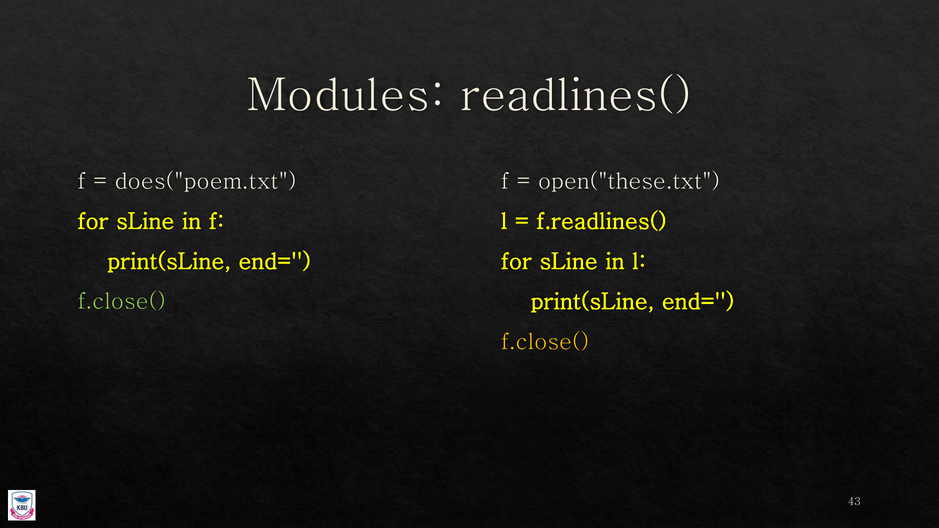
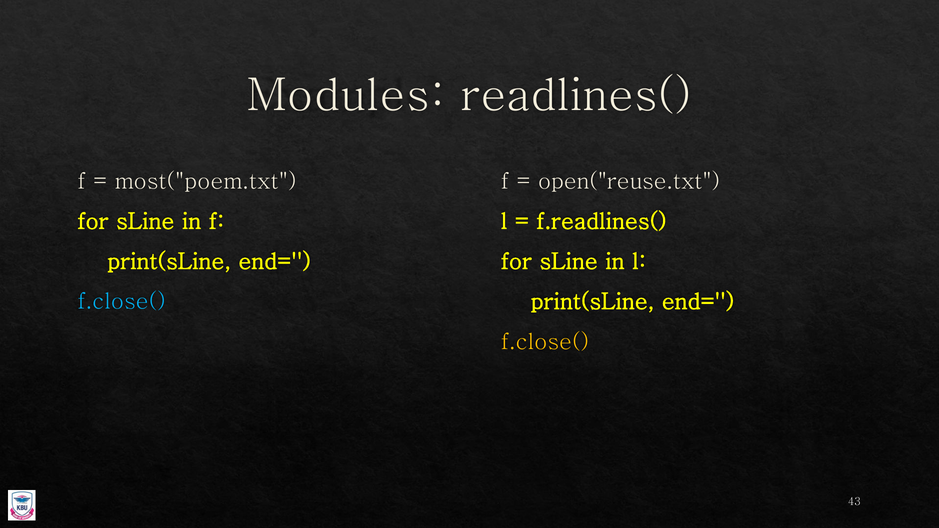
does("poem.txt: does("poem.txt -> most("poem.txt
open("these.txt: open("these.txt -> open("reuse.txt
f.close( at (122, 302) colour: light green -> light blue
